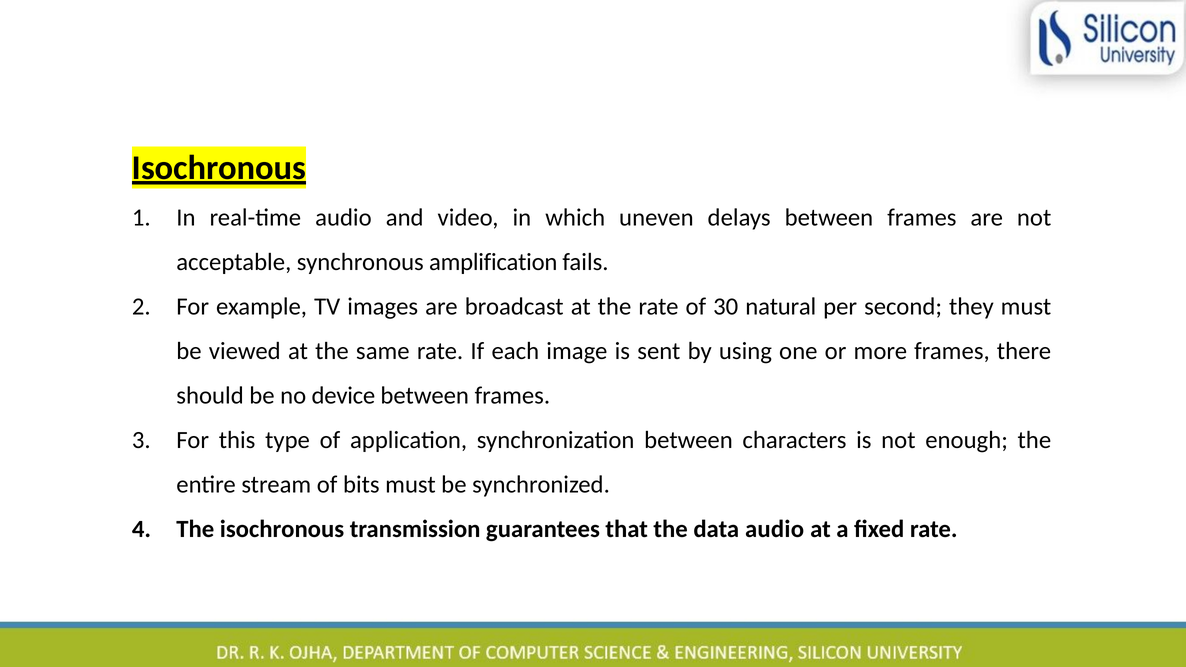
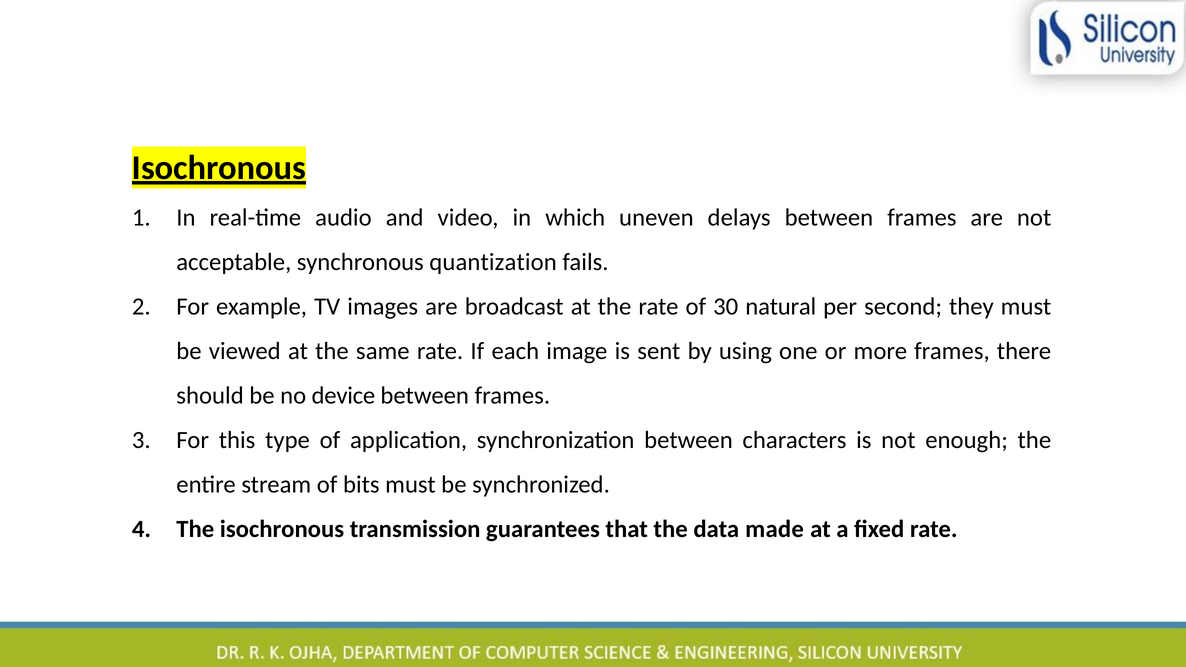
amplification: amplification -> quantization
data audio: audio -> made
